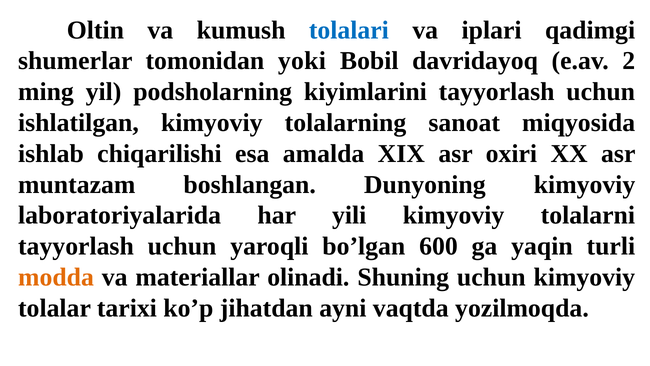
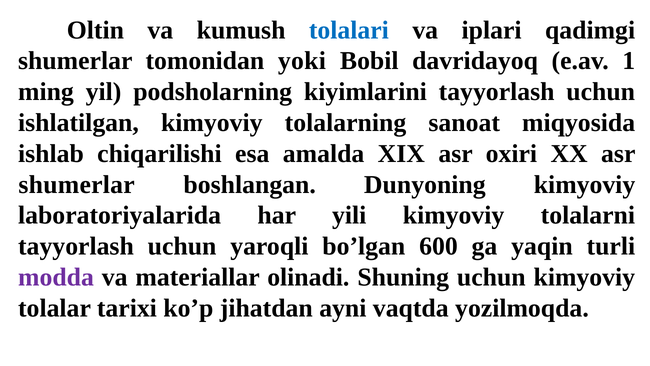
2: 2 -> 1
muntazam at (77, 184): muntazam -> shumerlar
modda colour: orange -> purple
